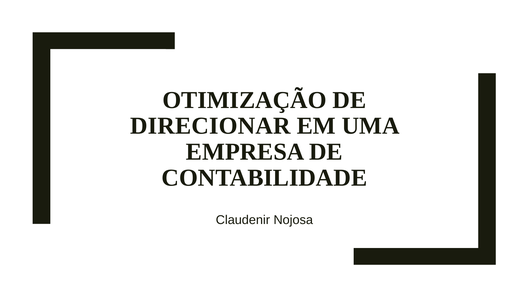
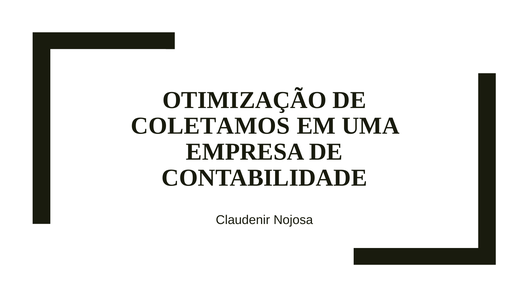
DIRECIONAR: DIRECIONAR -> COLETAMOS
